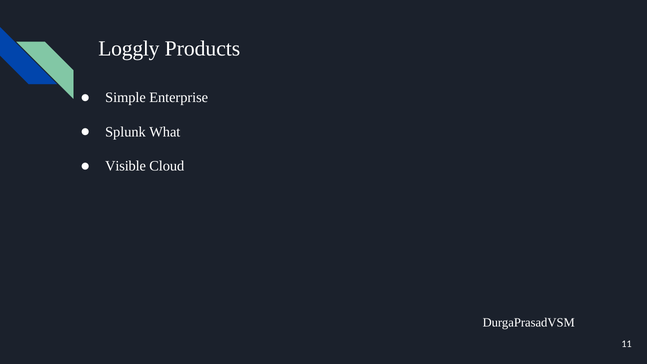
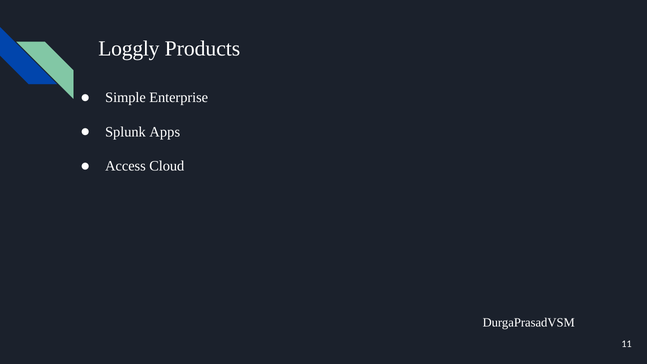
What: What -> Apps
Visible: Visible -> Access
